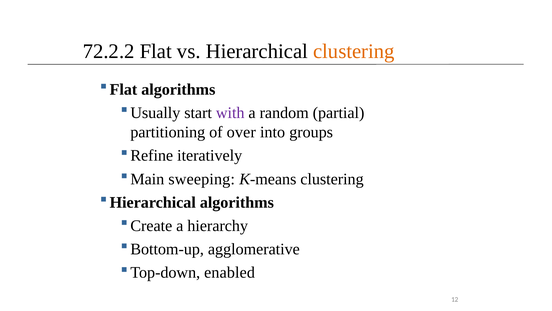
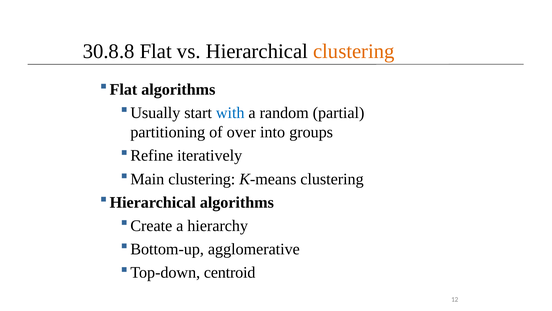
72.2.2: 72.2.2 -> 30.8.8
with colour: purple -> blue
sweeping at (202, 179): sweeping -> clustering
enabled: enabled -> centroid
